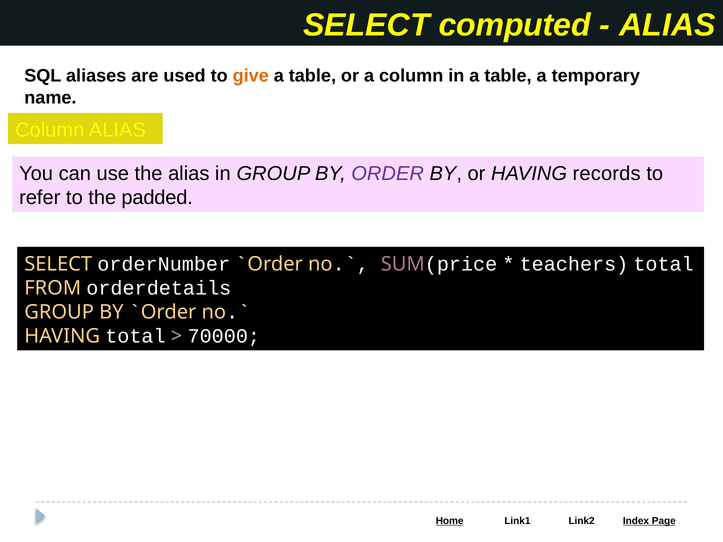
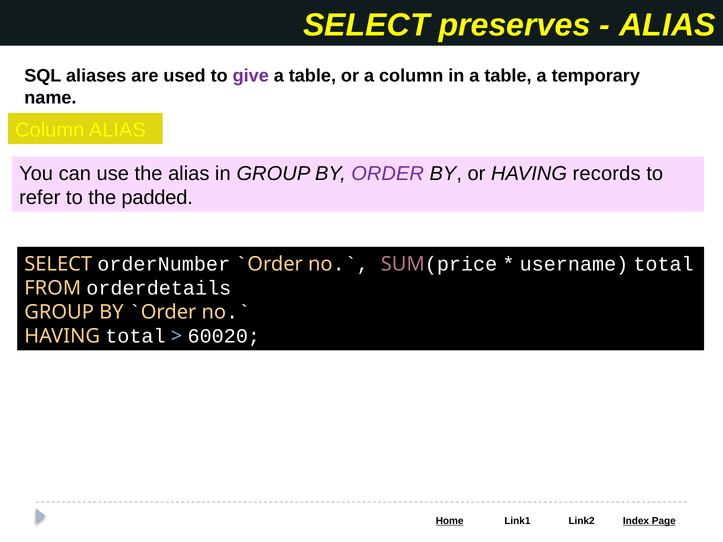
computed: computed -> preserves
give colour: orange -> purple
teachers: teachers -> username
70000: 70000 -> 60020
